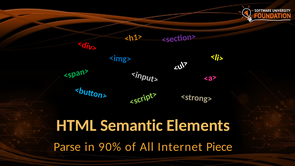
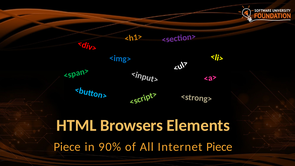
Semantic: Semantic -> Browsers
Parse at (67, 147): Parse -> Piece
